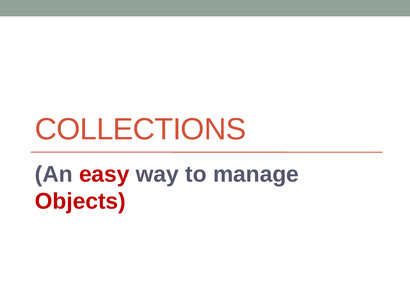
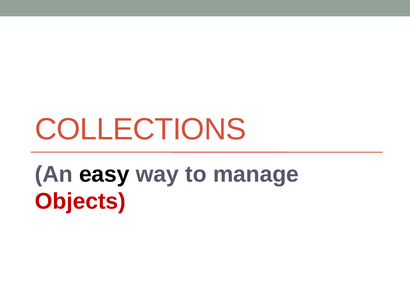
easy colour: red -> black
